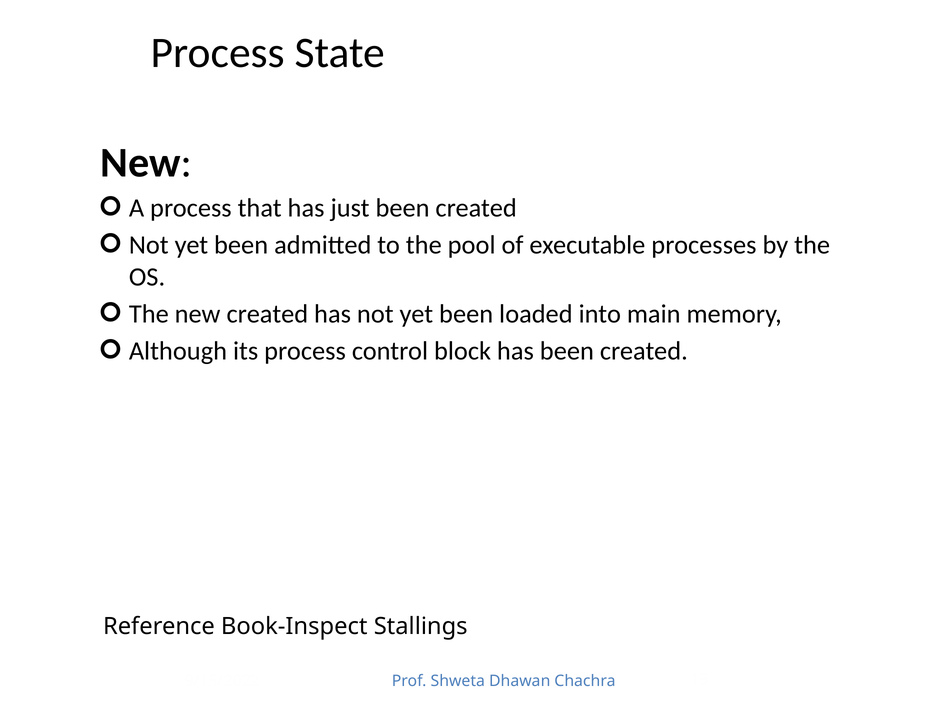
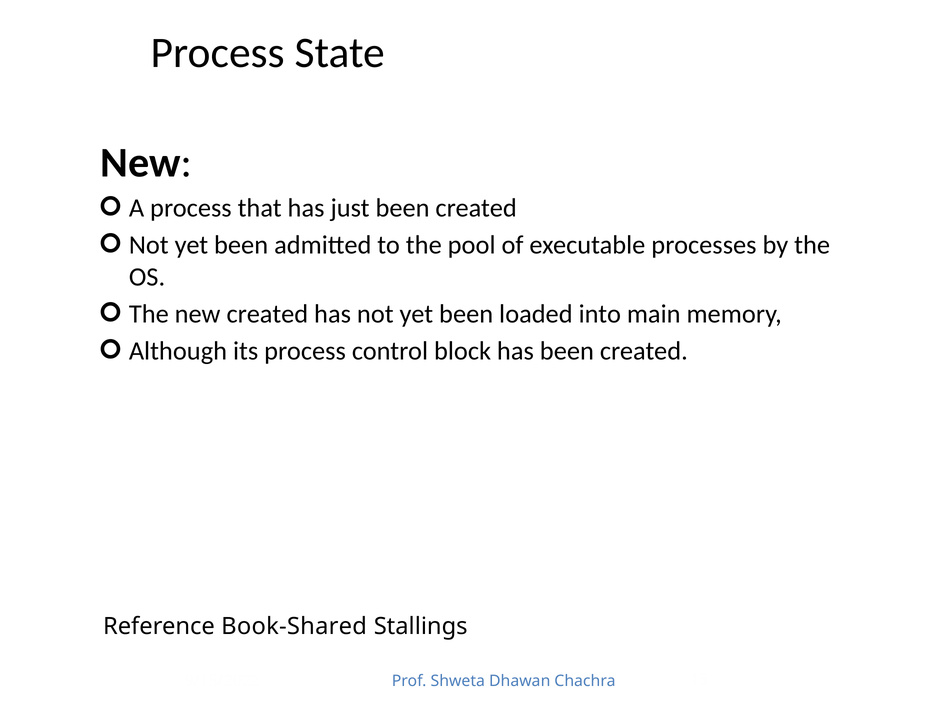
Book-Inspect: Book-Inspect -> Book-Shared
